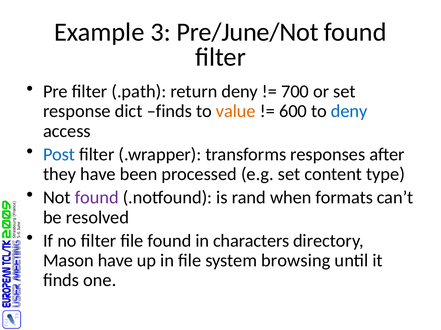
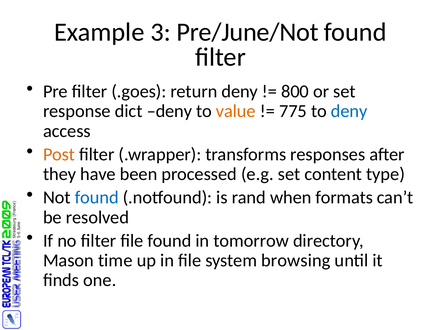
.path: .path -> .goes
700: 700 -> 800
dict finds: finds -> deny
600: 600 -> 775
Post colour: blue -> orange
found at (97, 198) colour: purple -> blue
characters: characters -> tomorrow
Mason have: have -> time
